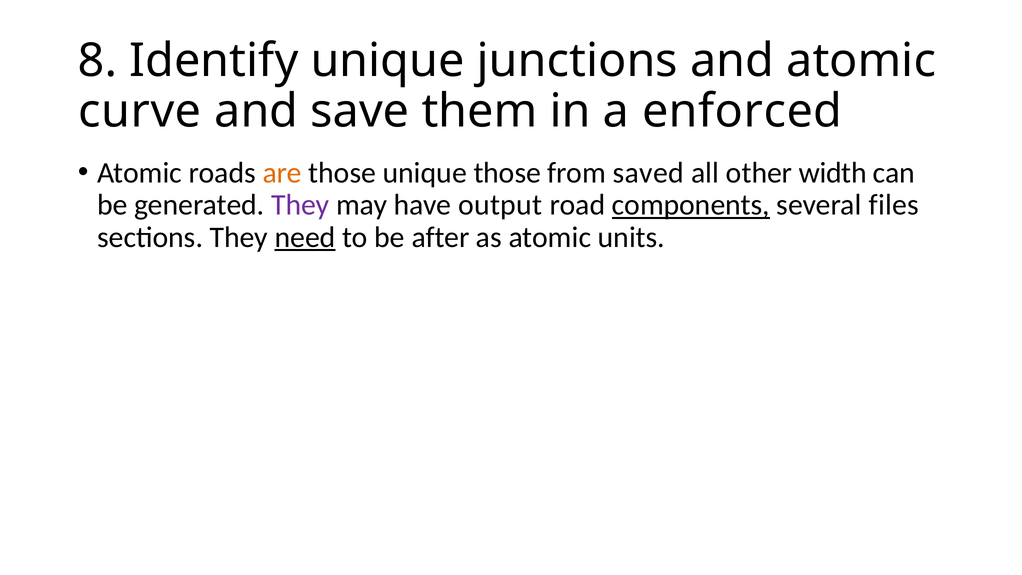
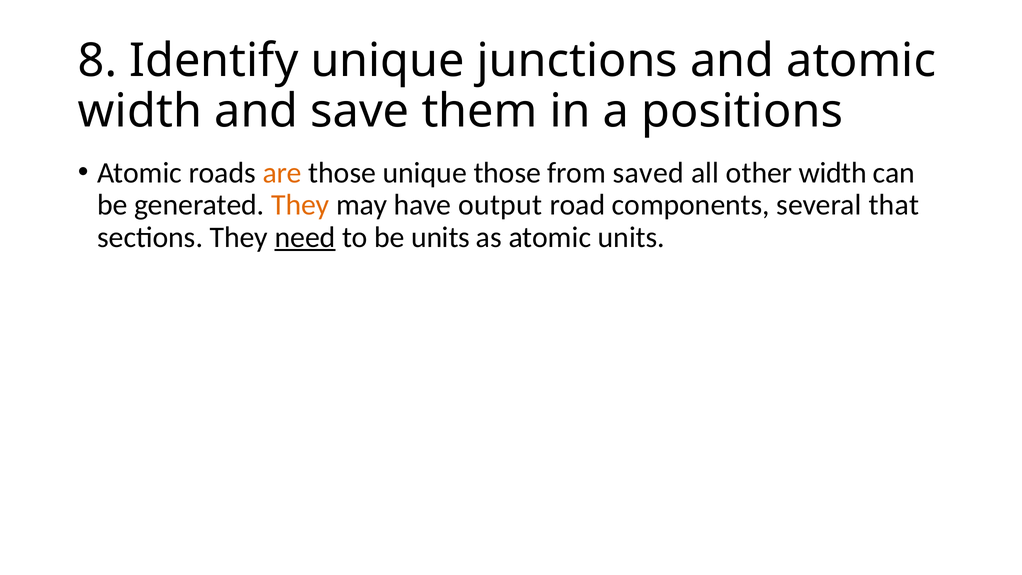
curve at (140, 111): curve -> width
enforced: enforced -> positions
They at (300, 205) colour: purple -> orange
components underline: present -> none
files: files -> that
be after: after -> units
